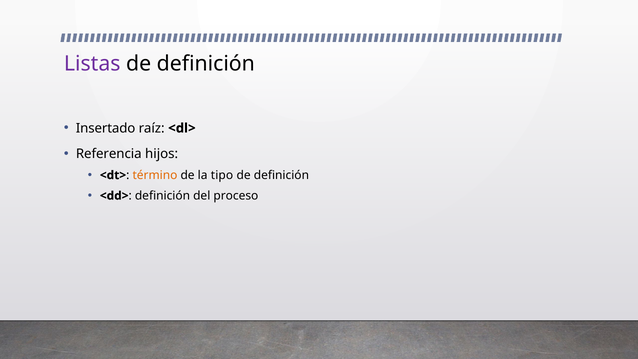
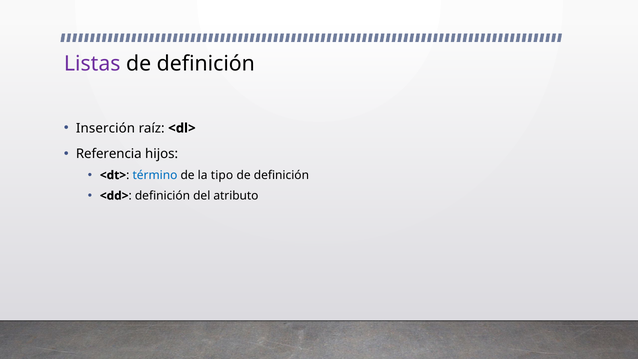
Insertado: Insertado -> Inserción
término colour: orange -> blue
proceso: proceso -> atributo
